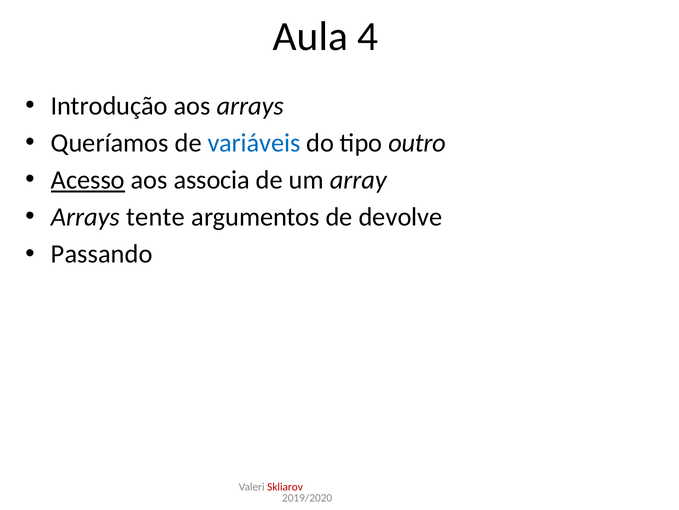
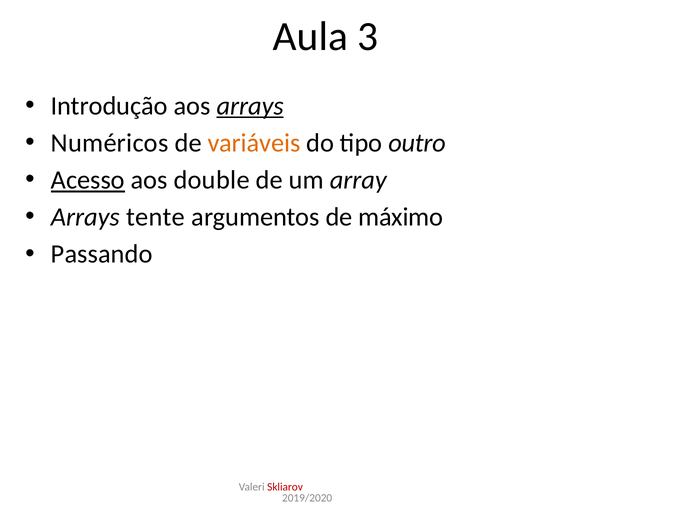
4: 4 -> 3
arrays at (250, 106) underline: none -> present
Queríamos: Queríamos -> Numéricos
variáveis colour: blue -> orange
associa: associa -> double
devolve: devolve -> máximo
